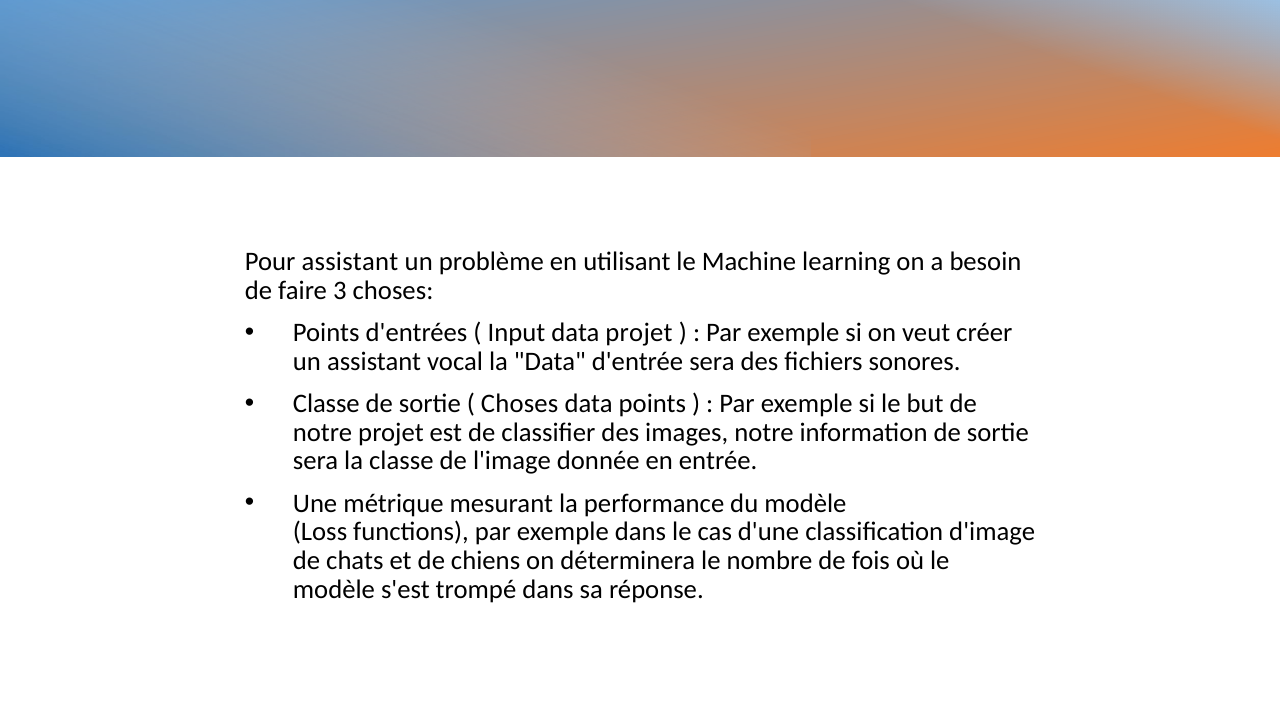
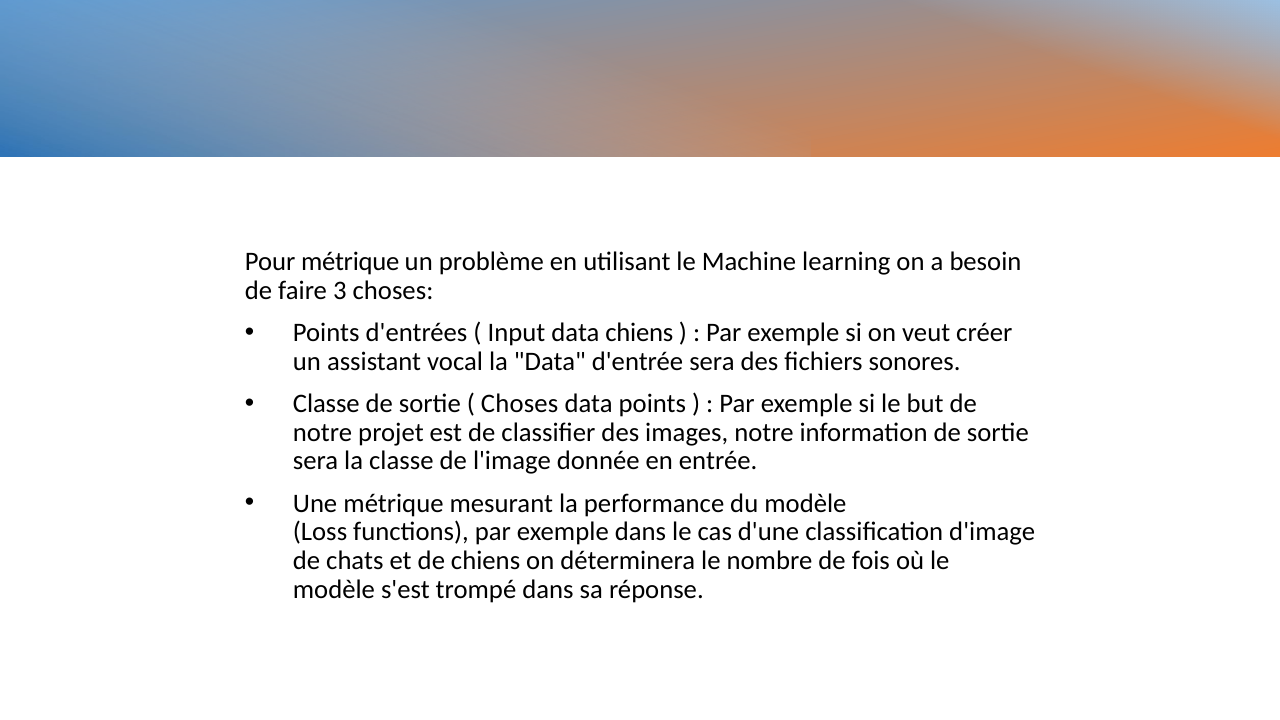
Pour assistant: assistant -> métrique
data projet: projet -> chiens
